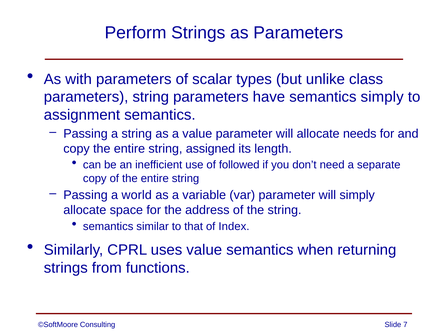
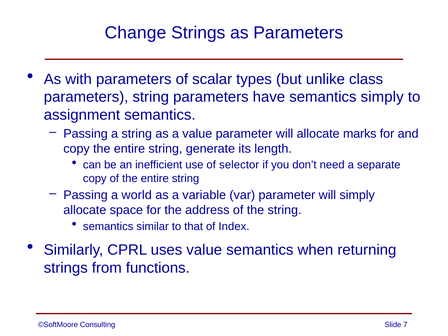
Perform: Perform -> Change
needs: needs -> marks
assigned: assigned -> generate
followed: followed -> selector
